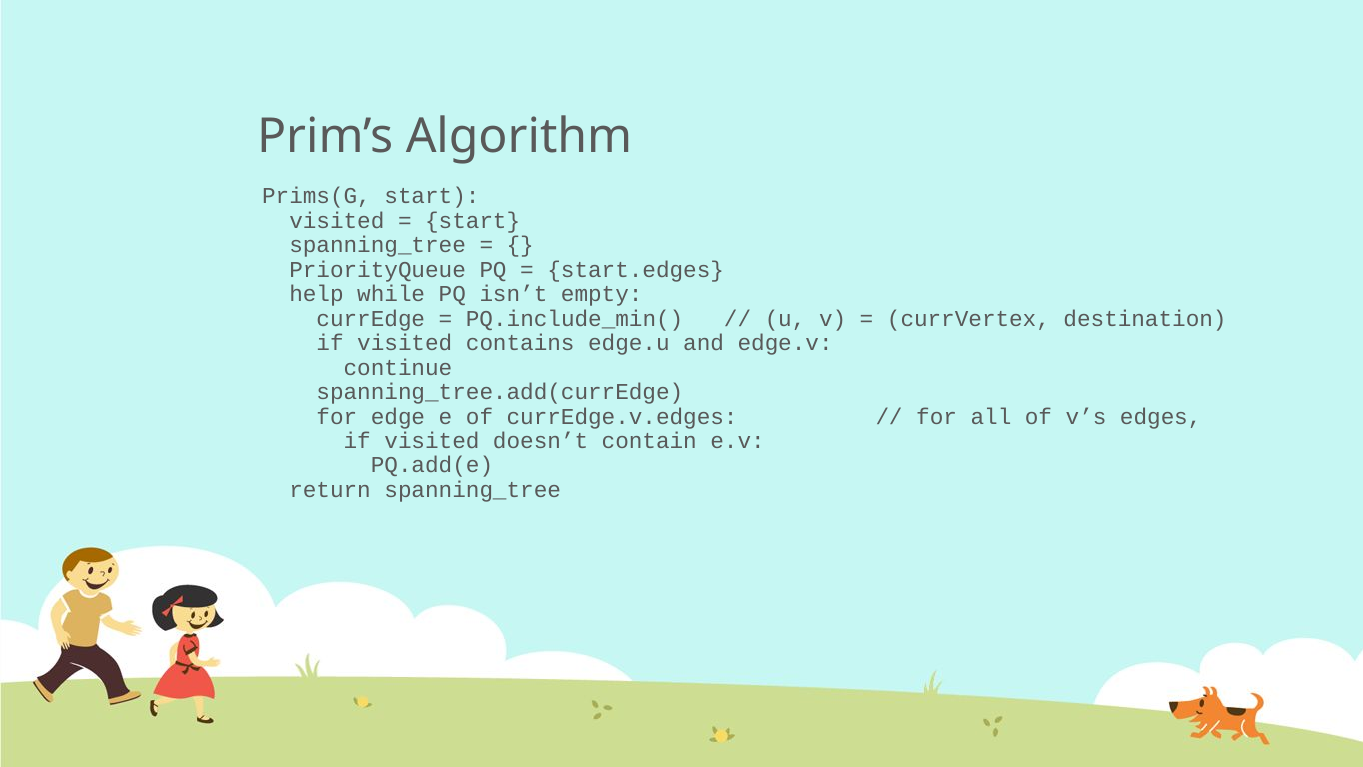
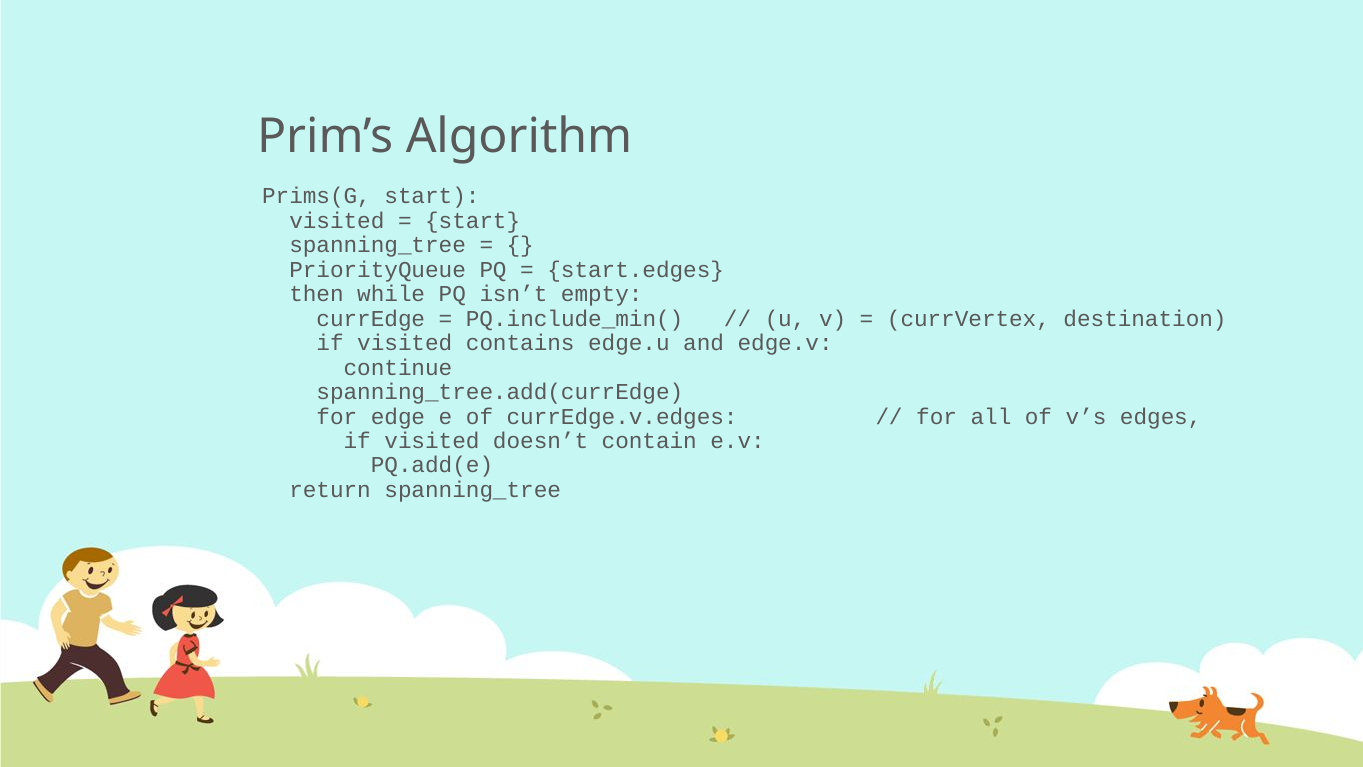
help: help -> then
